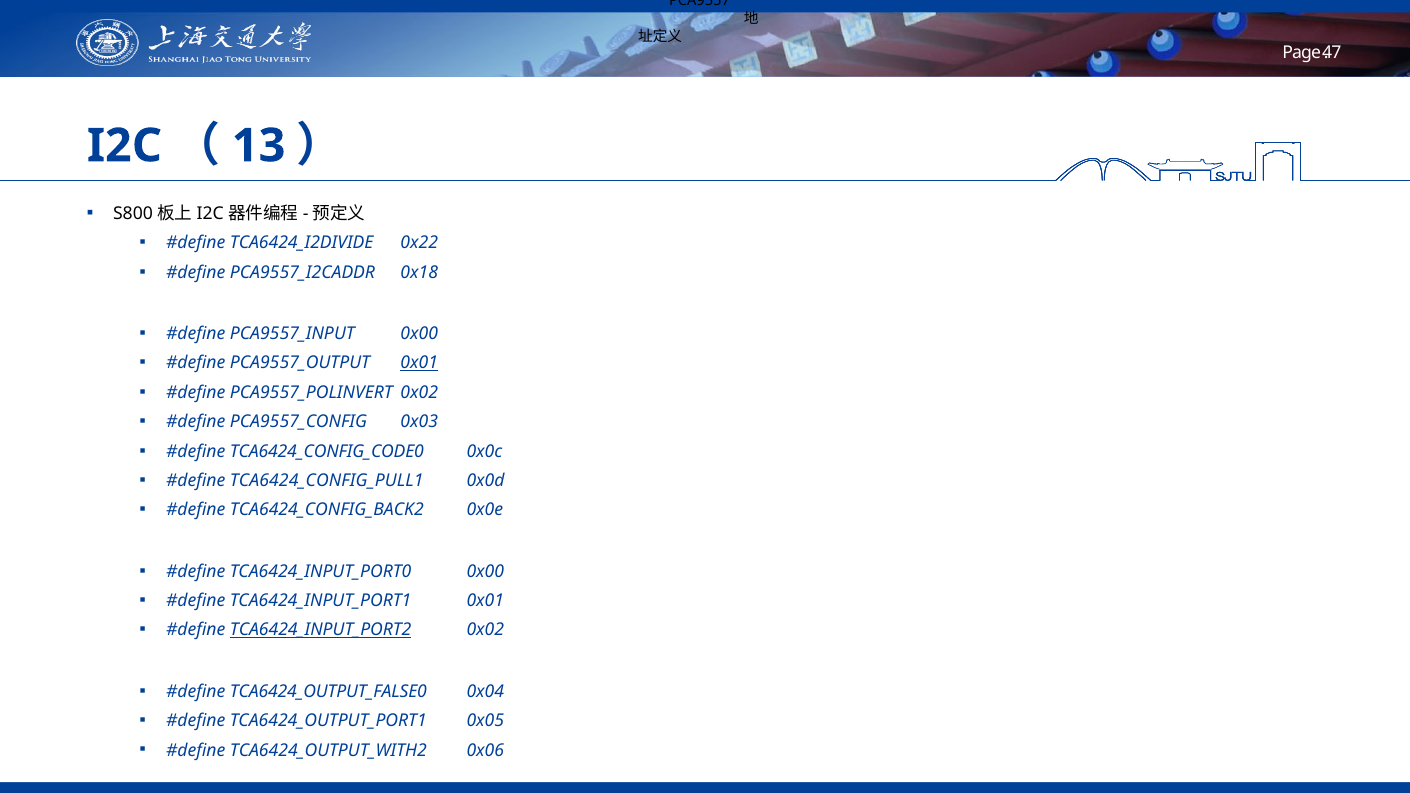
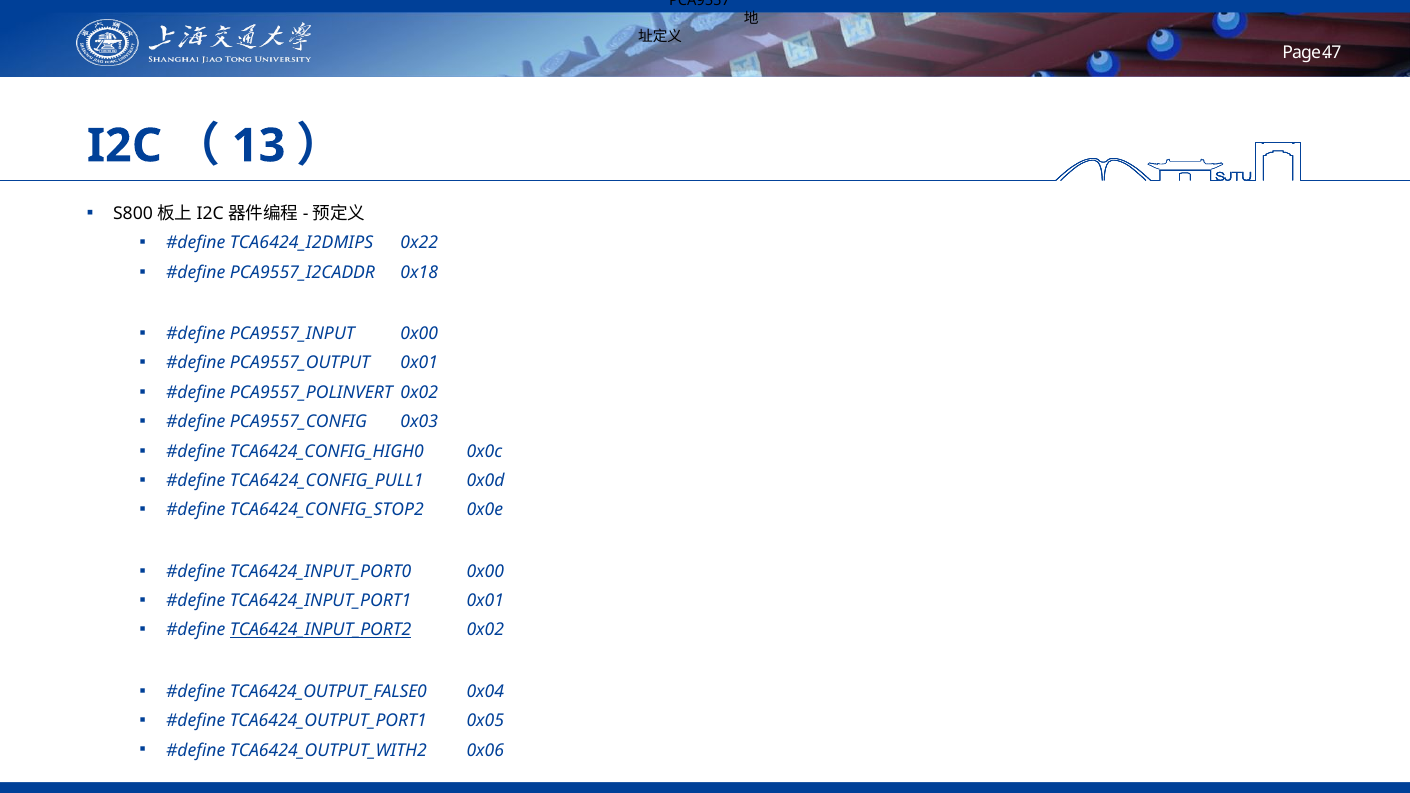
TCA6424_I2DIVIDE: TCA6424_I2DIVIDE -> TCA6424_I2DMIPS
0x01 at (419, 363) underline: present -> none
TCA6424_CONFIG_CODE0: TCA6424_CONFIG_CODE0 -> TCA6424_CONFIG_HIGH0
TCA6424_CONFIG_BACK2: TCA6424_CONFIG_BACK2 -> TCA6424_CONFIG_STOP2
